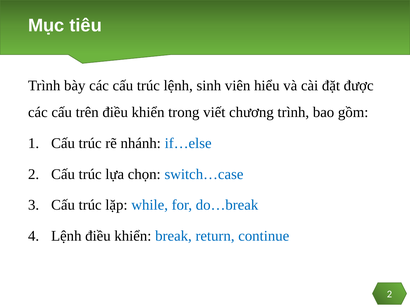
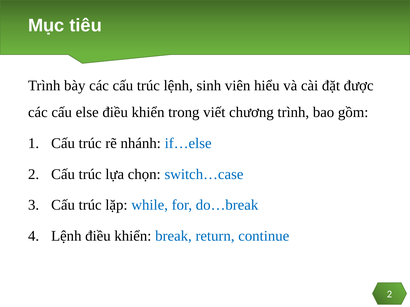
trên: trên -> else
